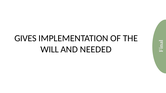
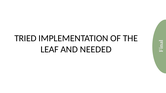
GIVES: GIVES -> TRIED
WILL: WILL -> LEAF
